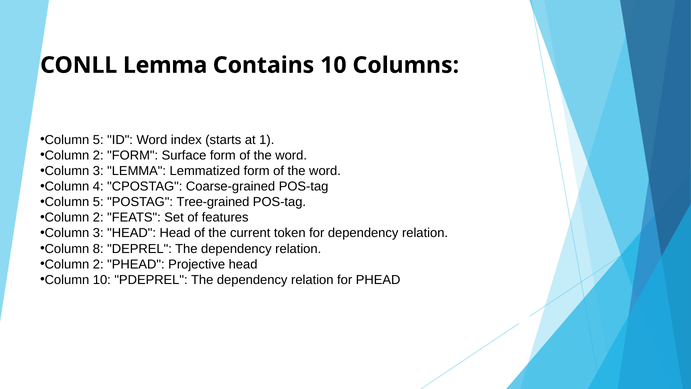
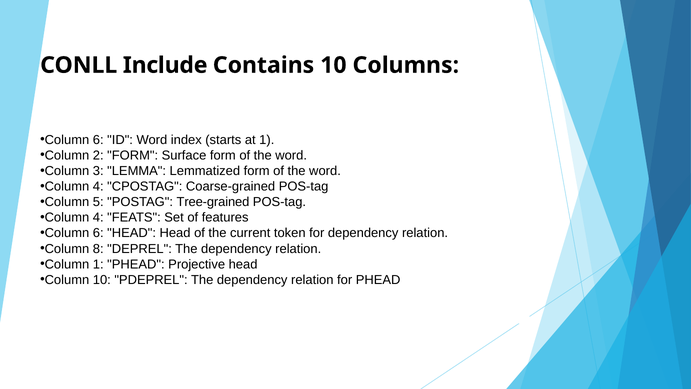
CONLL Lemma: Lemma -> Include
5 at (98, 140): 5 -> 6
2 at (98, 217): 2 -> 4
3 at (98, 233): 3 -> 6
2 at (98, 264): 2 -> 1
